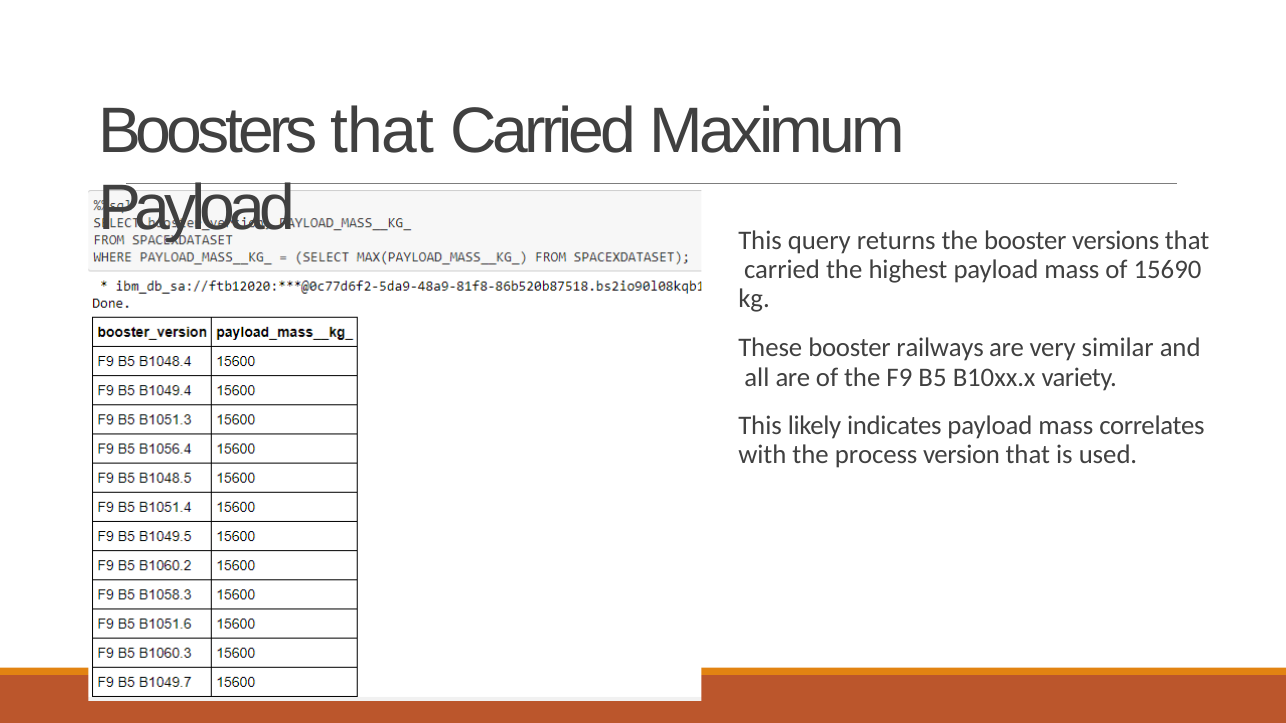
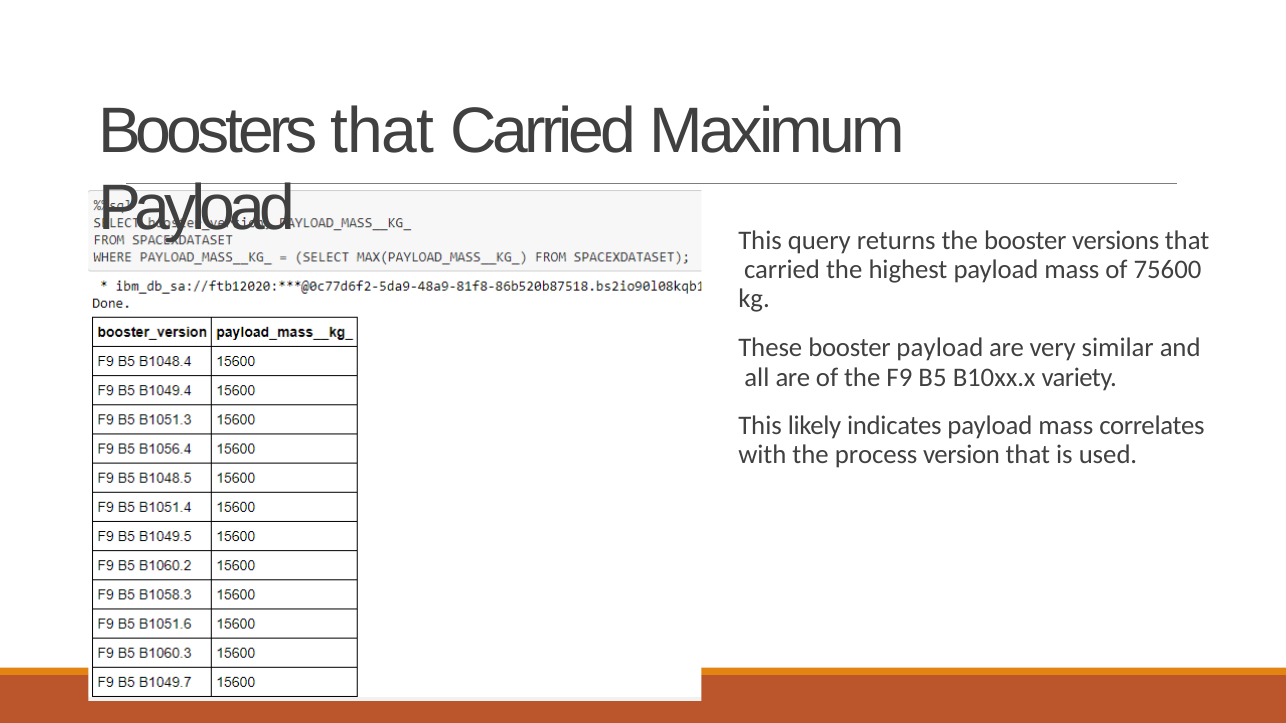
15690: 15690 -> 75600
booster railways: railways -> payload
